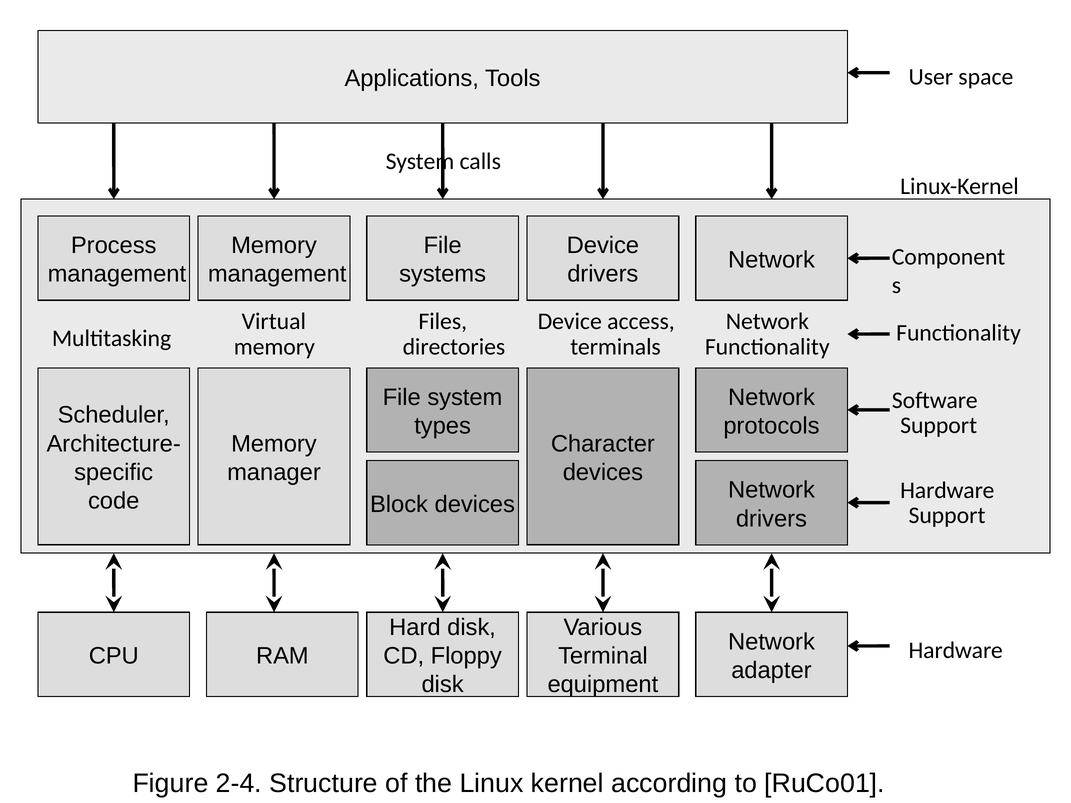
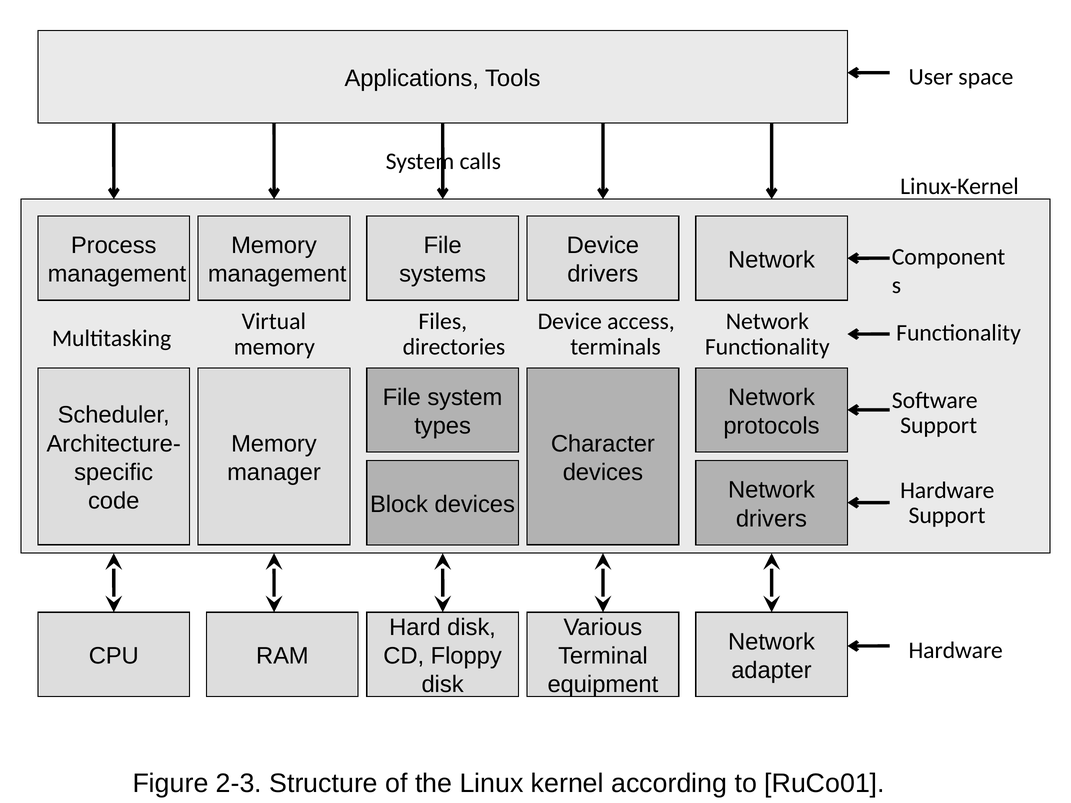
2-4: 2-4 -> 2-3
